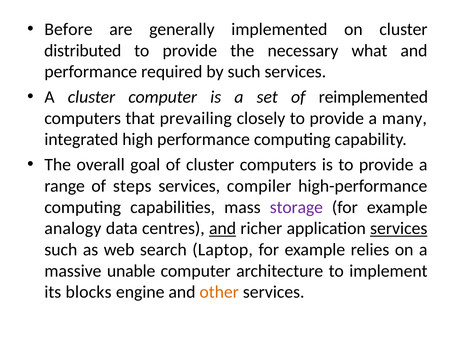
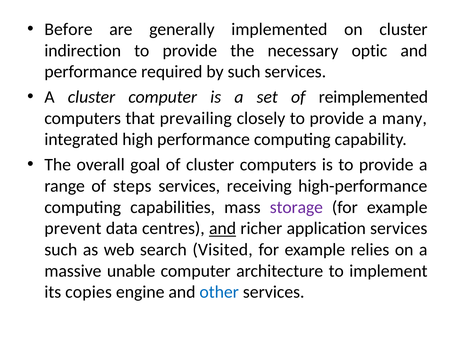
distributed: distributed -> indirection
what: what -> optic
compiler: compiler -> receiving
analogy: analogy -> prevent
services at (399, 229) underline: present -> none
Laptop: Laptop -> Visited
blocks: blocks -> copies
other colour: orange -> blue
